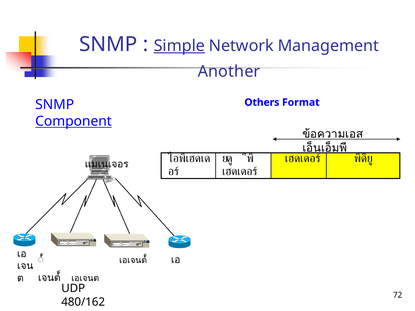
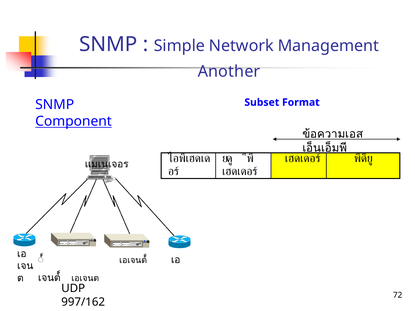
Simple underline: present -> none
Others: Others -> Subset
480/162: 480/162 -> 997/162
